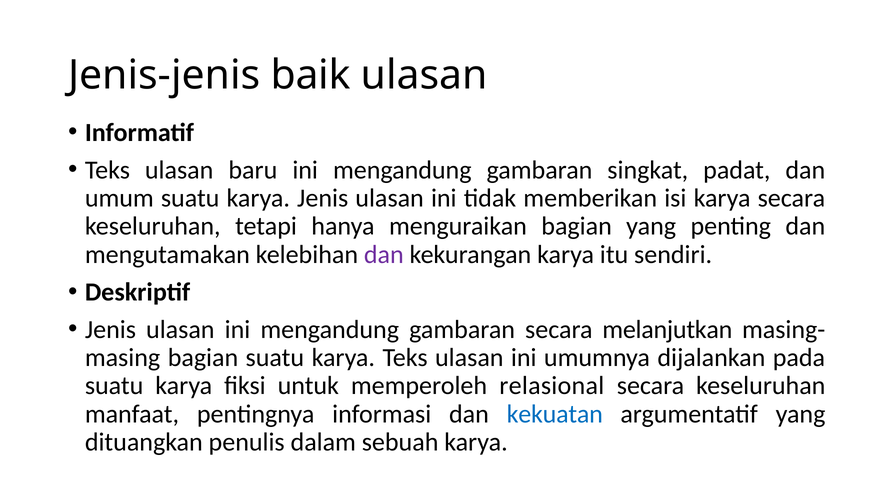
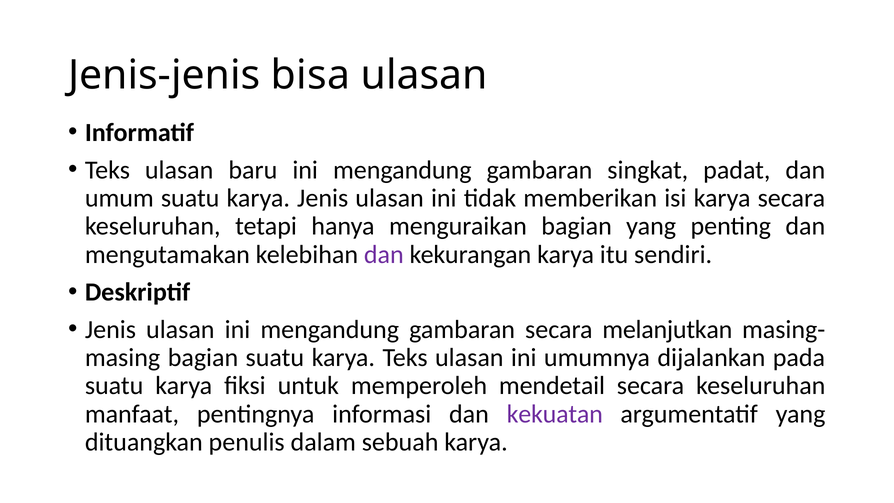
baik: baik -> bisa
relasional: relasional -> mendetail
kekuatan colour: blue -> purple
